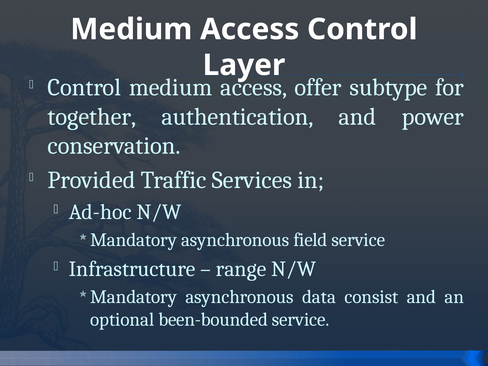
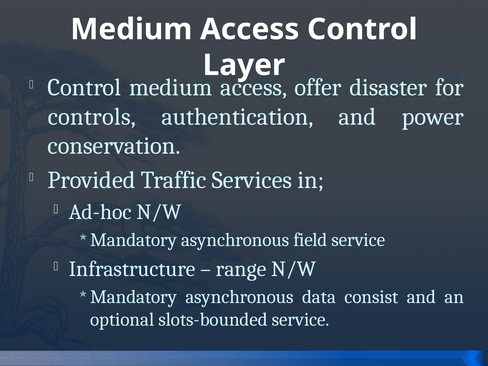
subtype: subtype -> disaster
together: together -> controls
been-bounded: been-bounded -> slots-bounded
